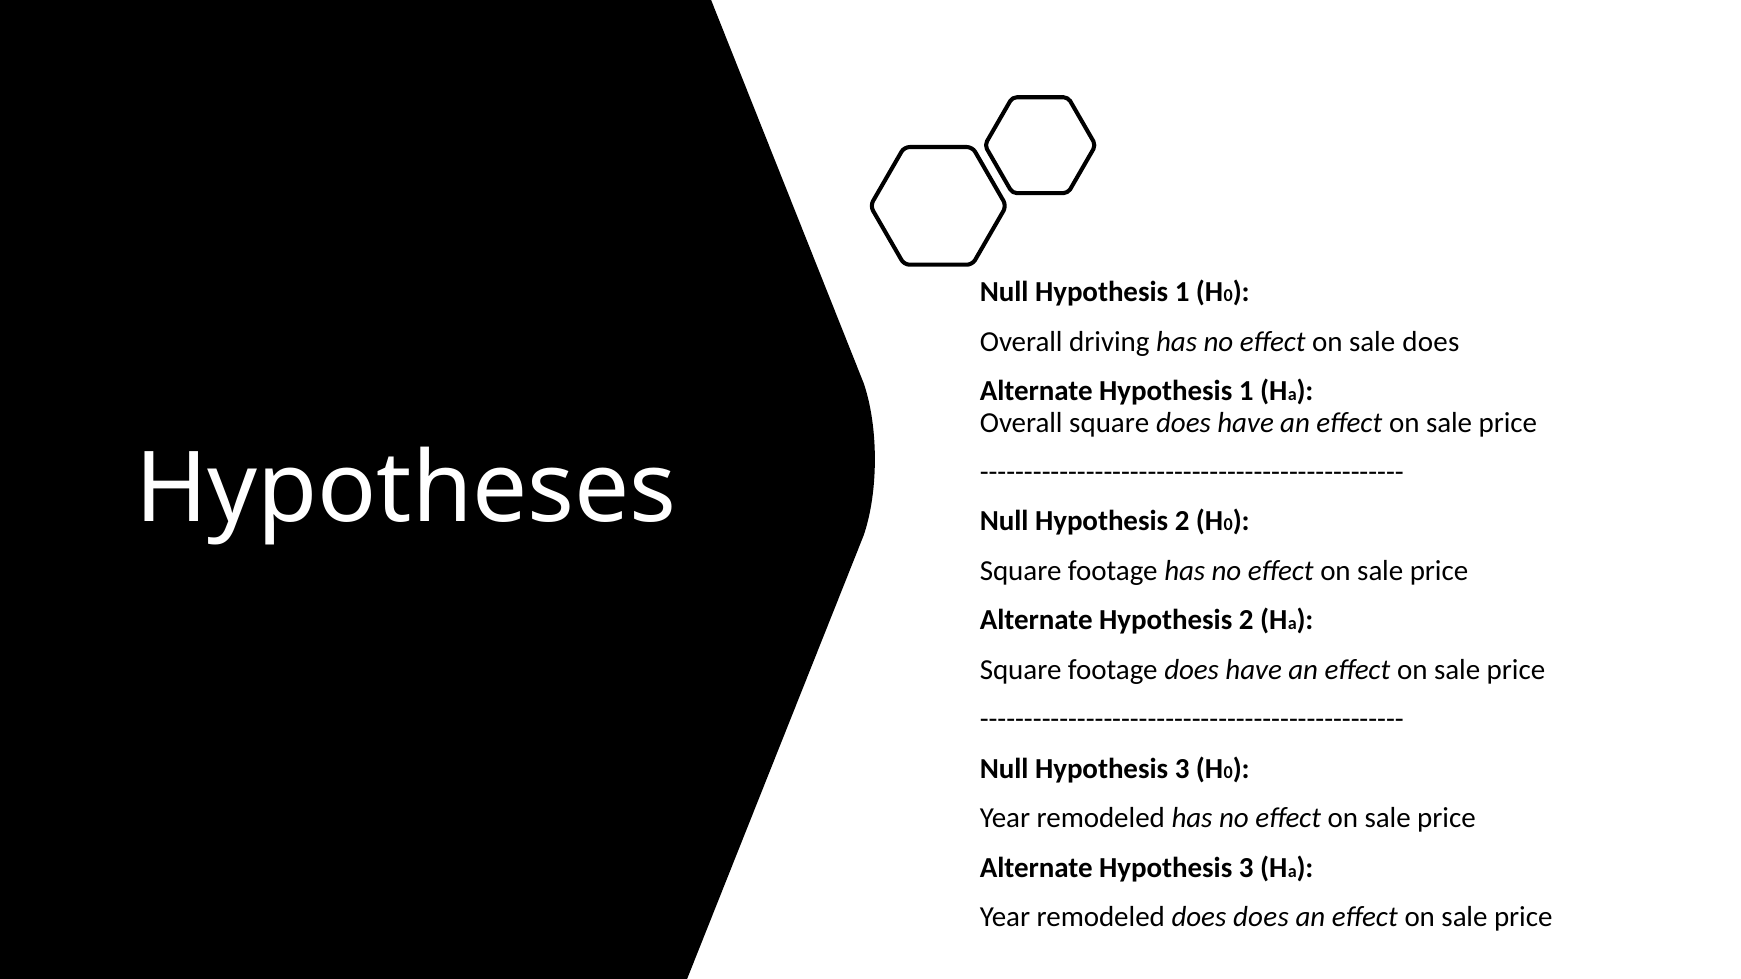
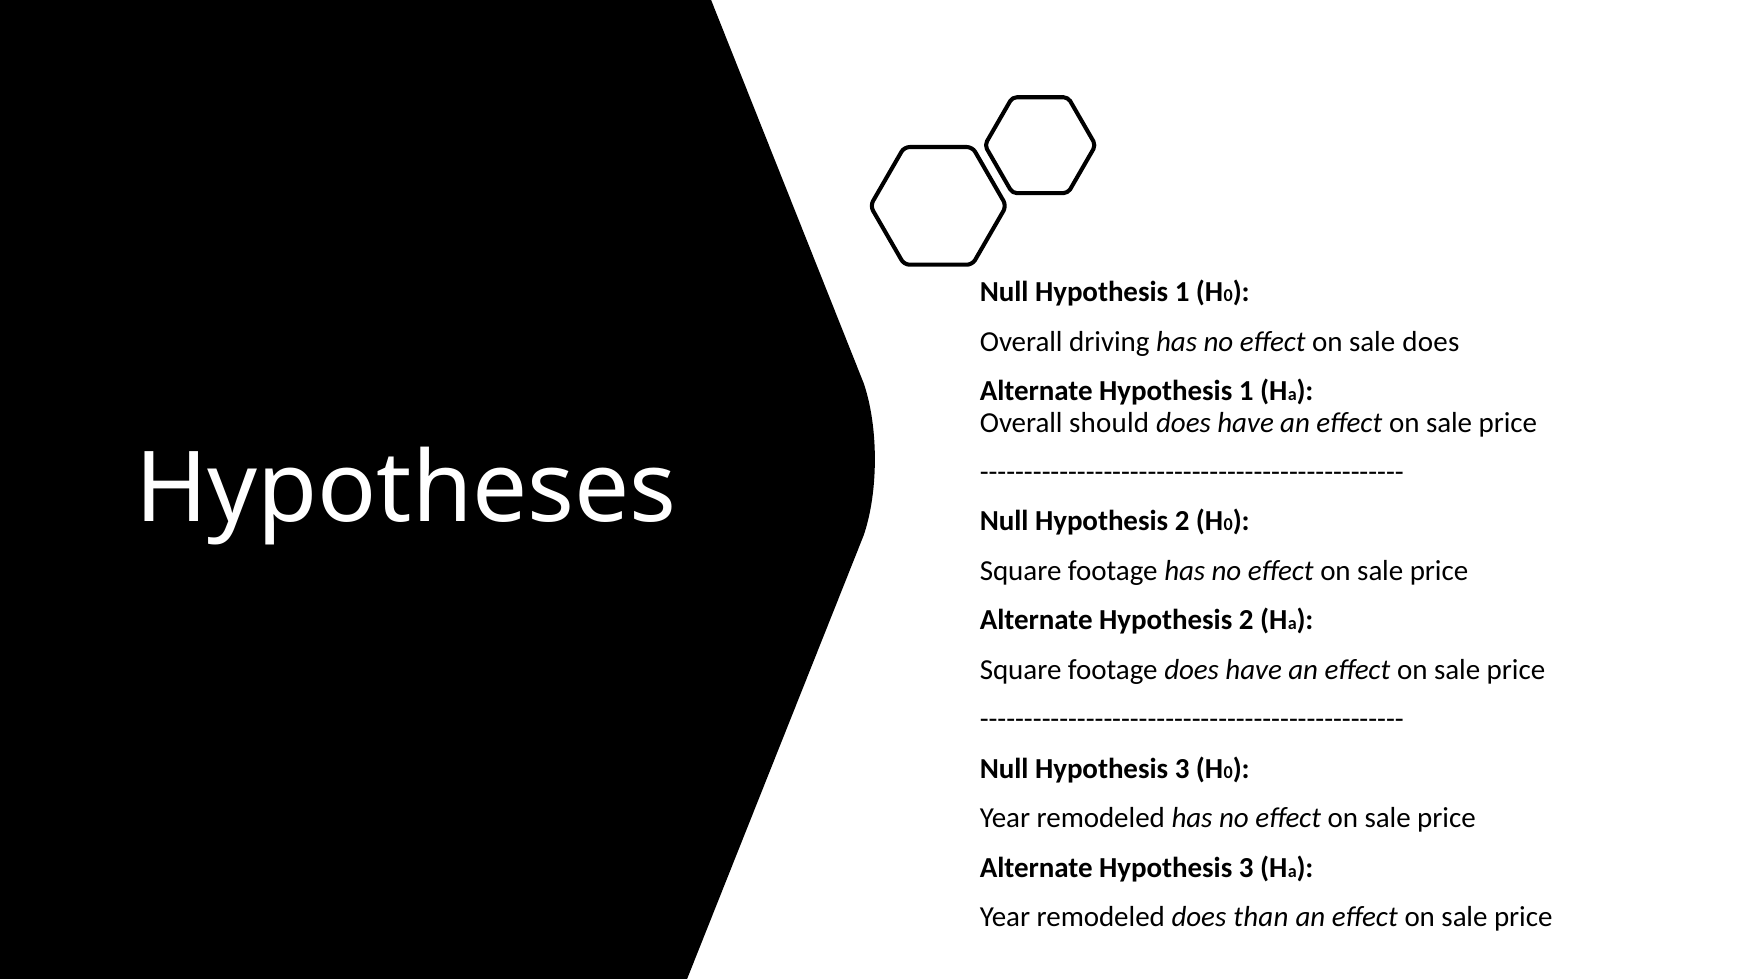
Overall square: square -> should
does does: does -> than
